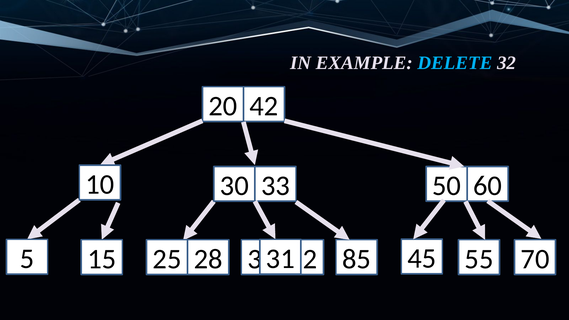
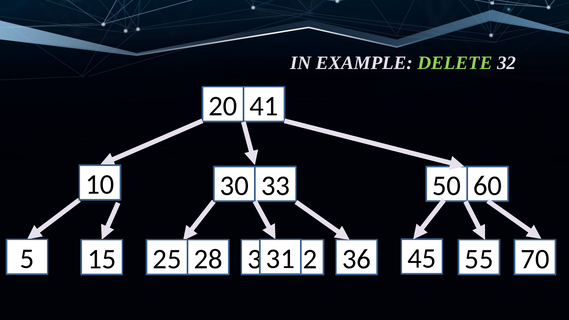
DELETE colour: light blue -> light green
42: 42 -> 41
85: 85 -> 36
